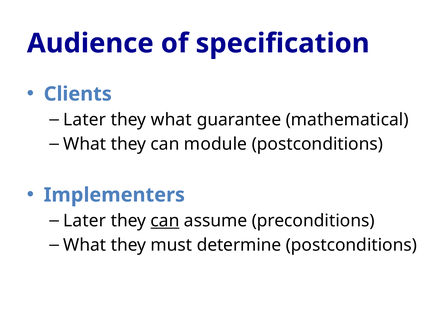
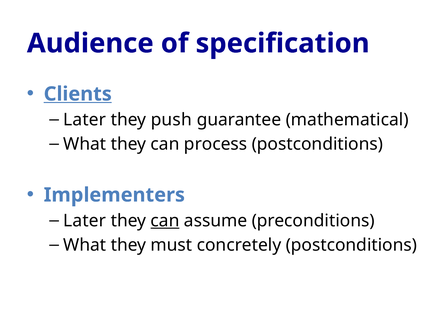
Clients underline: none -> present
they what: what -> push
module: module -> process
determine: determine -> concretely
